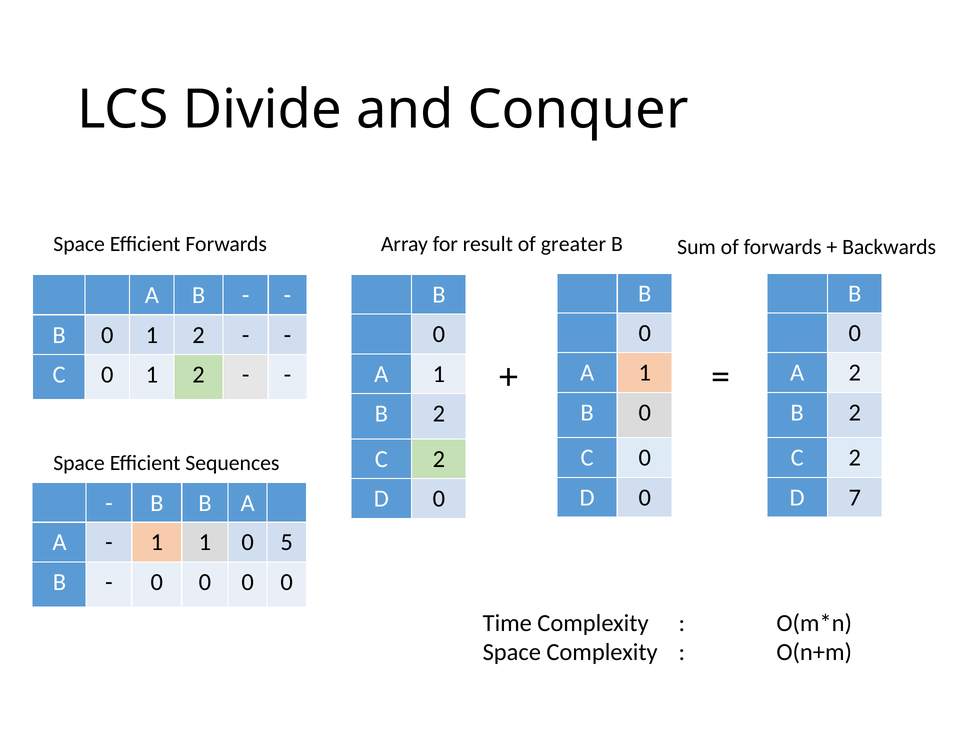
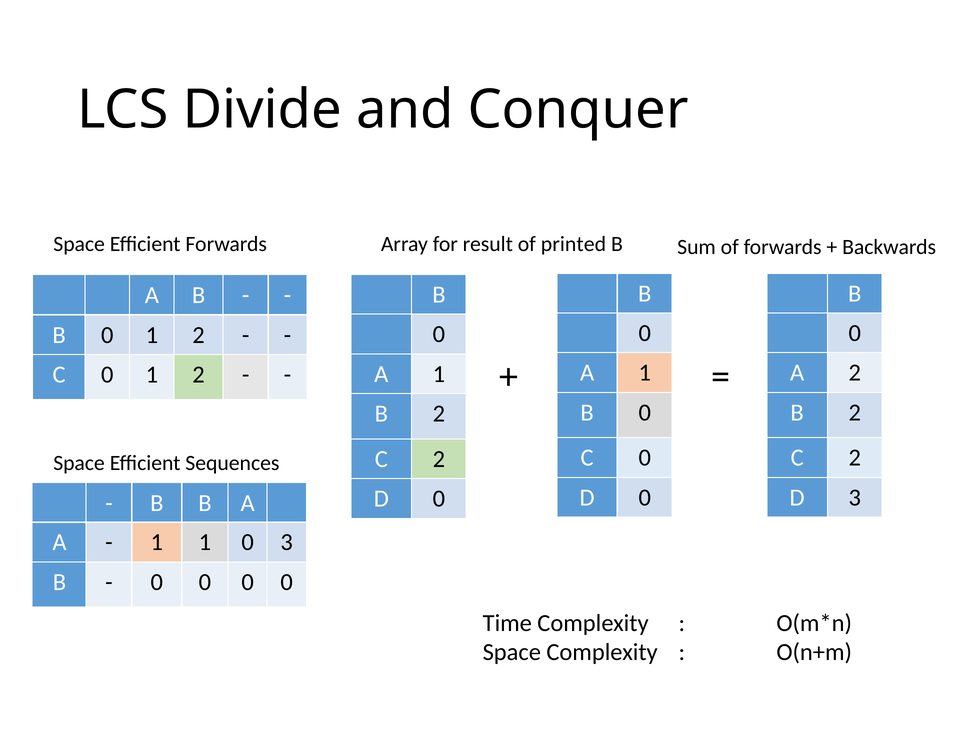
greater: greater -> printed
D 7: 7 -> 3
0 5: 5 -> 3
